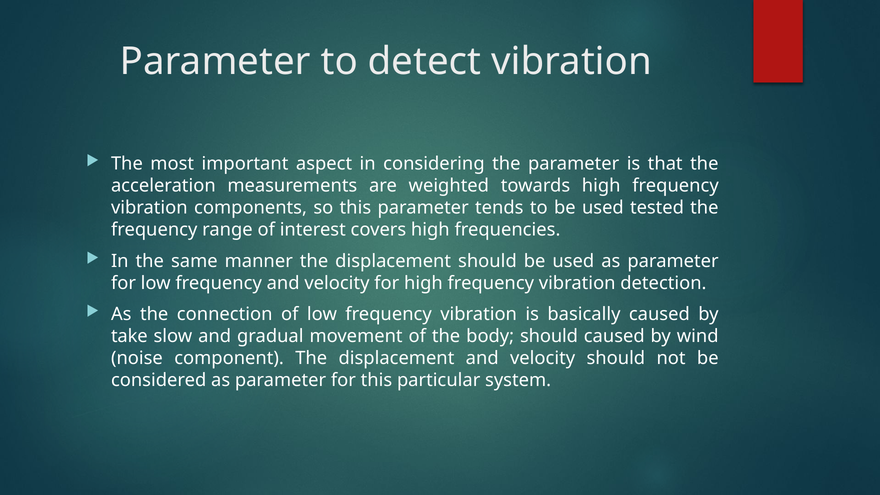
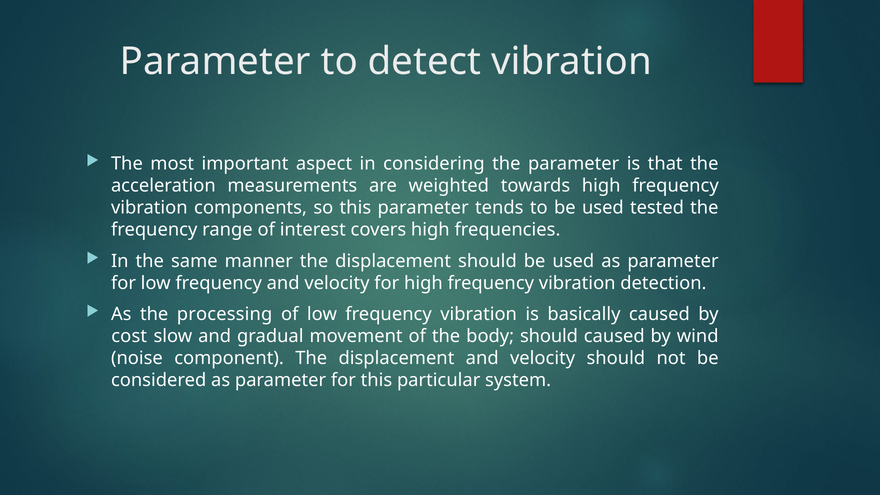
connection: connection -> processing
take: take -> cost
